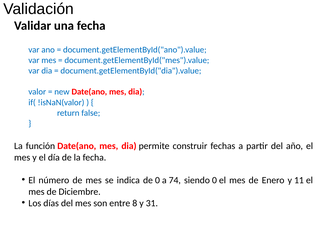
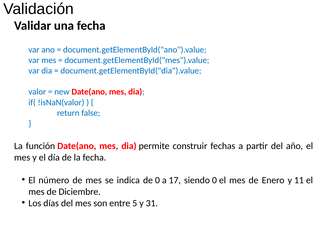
74: 74 -> 17
8: 8 -> 5
